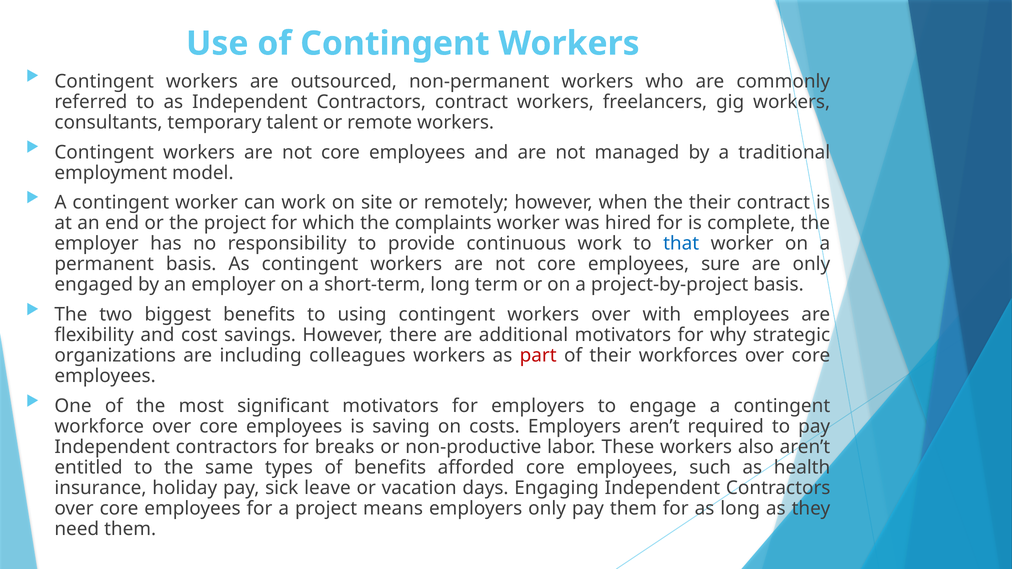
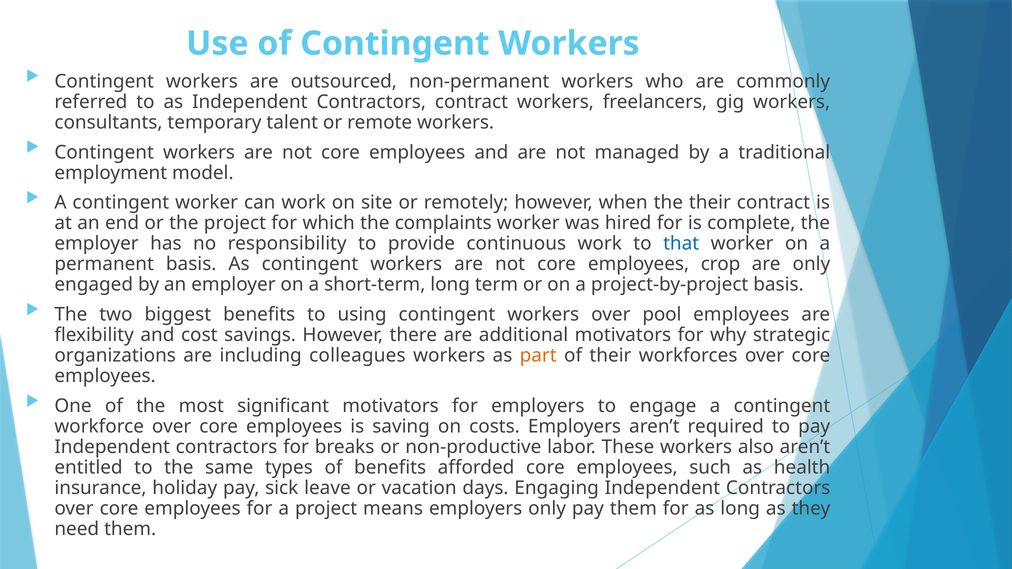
sure: sure -> crop
with: with -> pool
part colour: red -> orange
